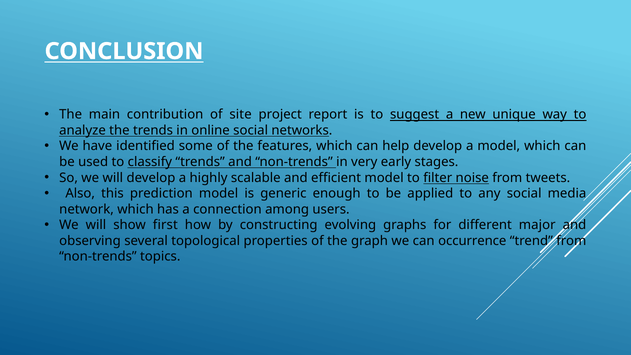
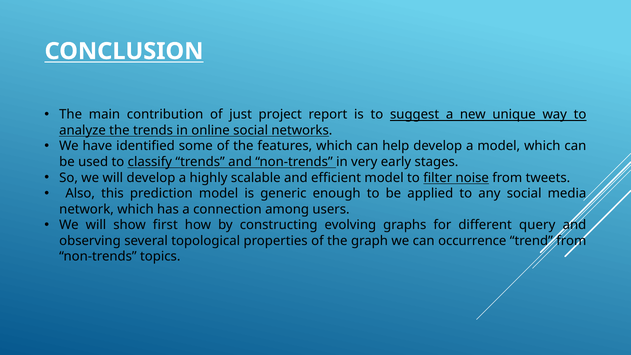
site: site -> just
major: major -> query
